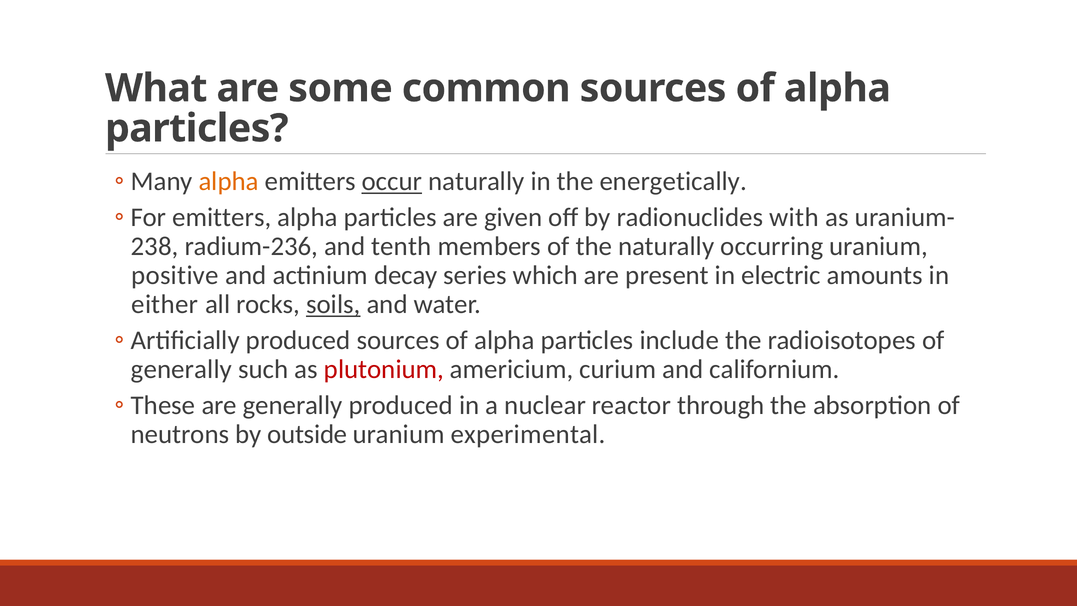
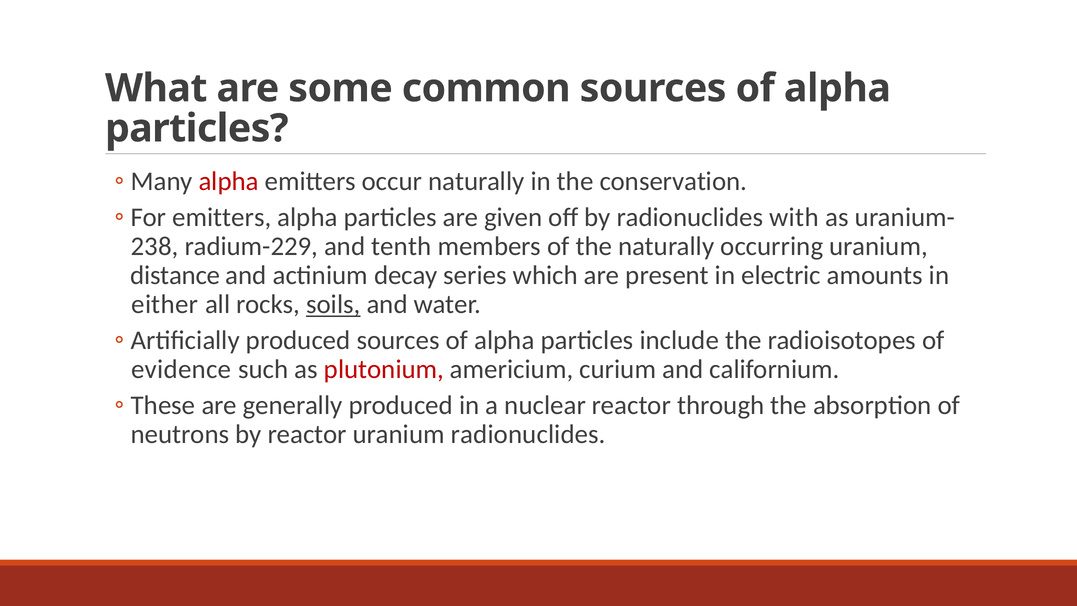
alpha at (229, 182) colour: orange -> red
occur underline: present -> none
energetically: energetically -> conservation
radium-236: radium-236 -> radium-229
positive: positive -> distance
generally at (181, 369): generally -> evidence
by outside: outside -> reactor
uranium experimental: experimental -> radionuclides
